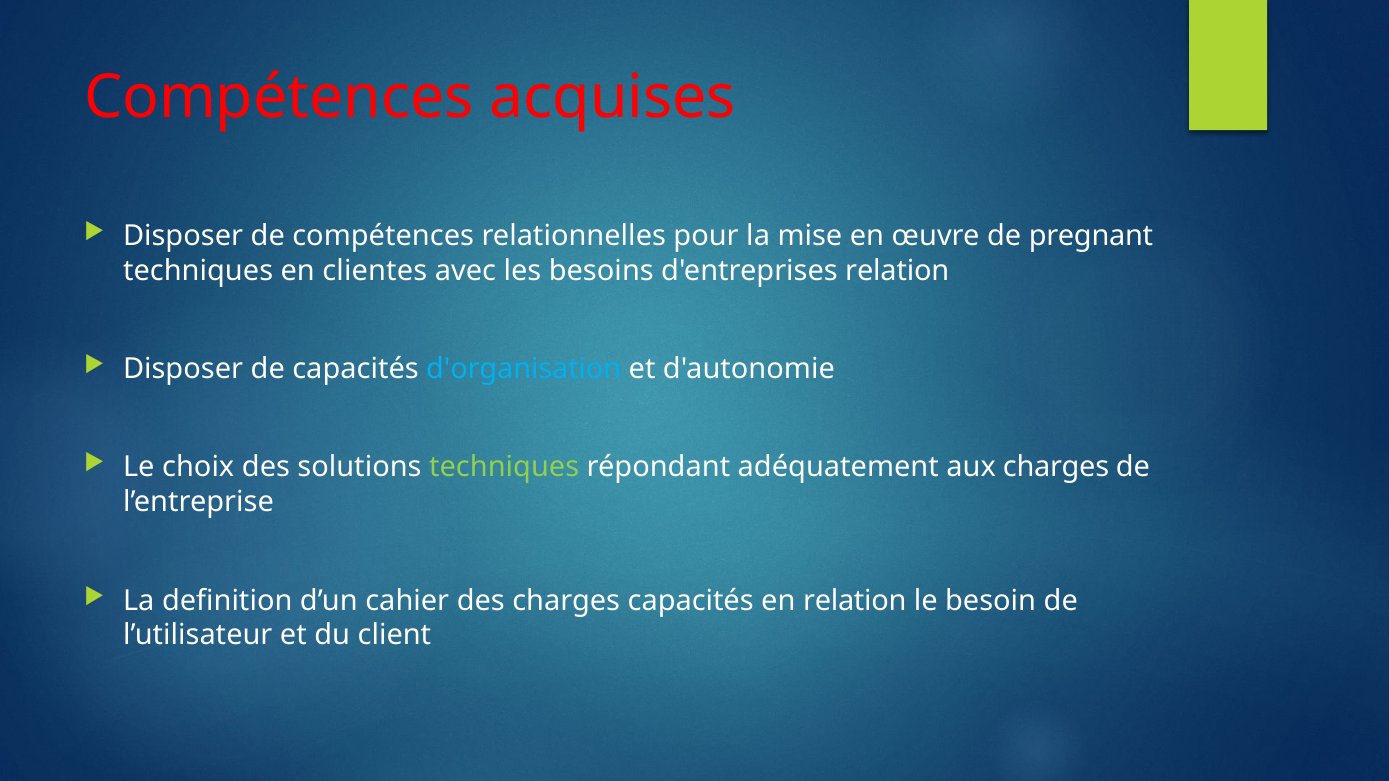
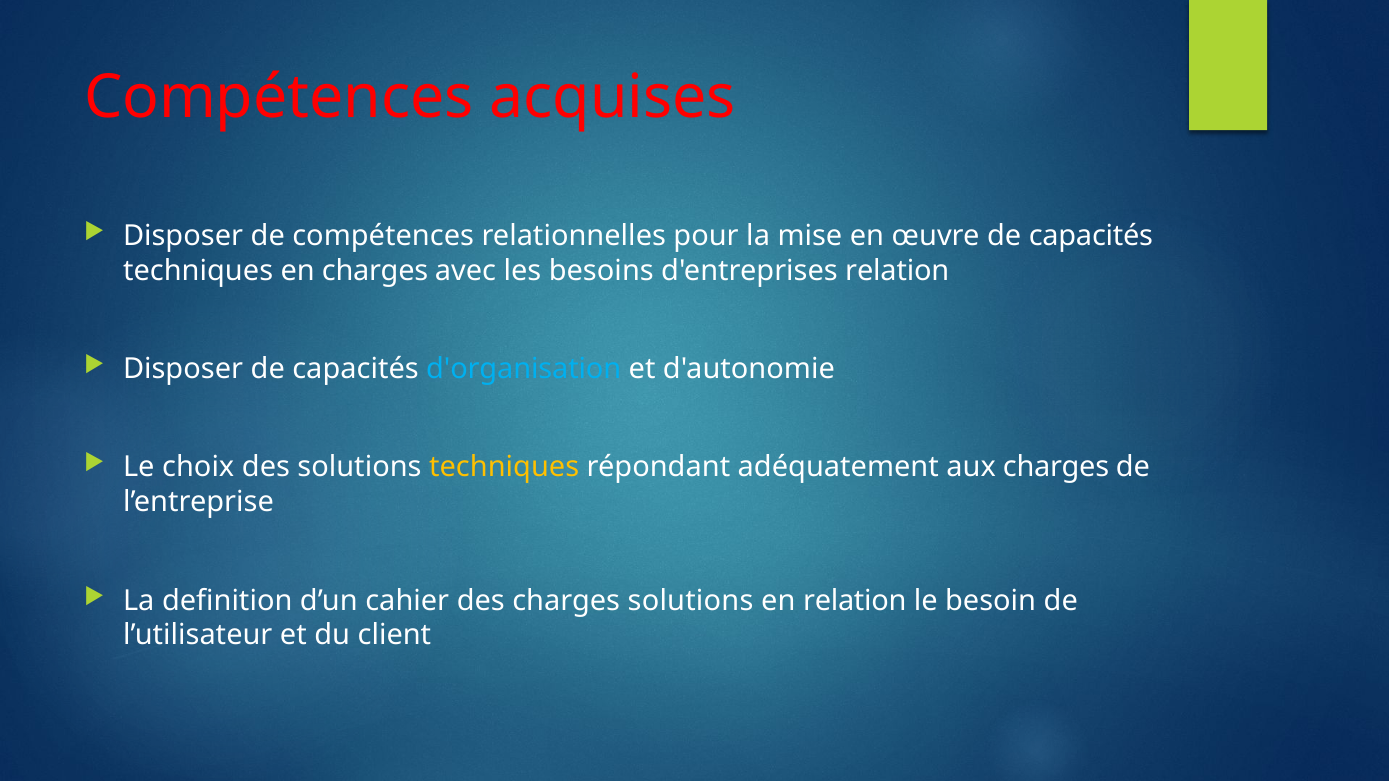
œuvre de pregnant: pregnant -> capacités
en clientes: clientes -> charges
techniques at (504, 468) colour: light green -> yellow
charges capacités: capacités -> solutions
